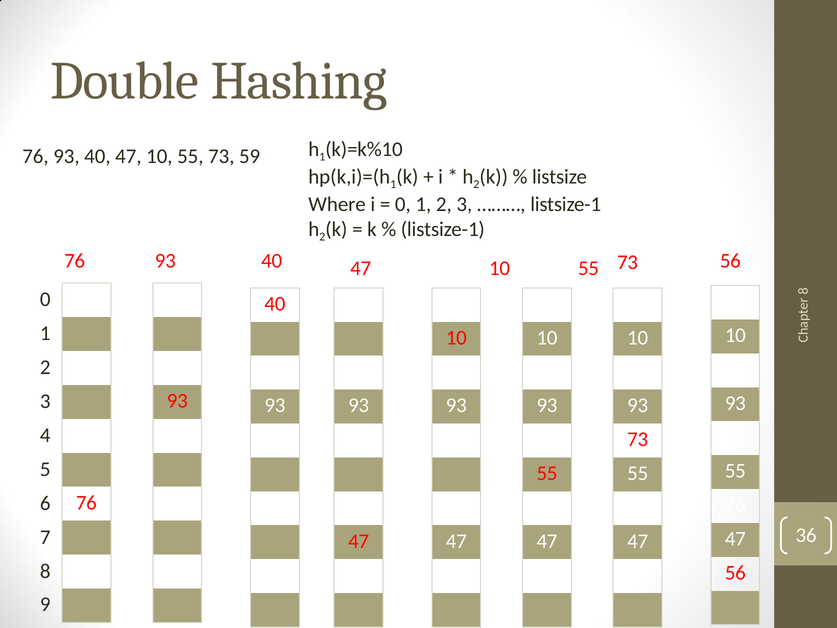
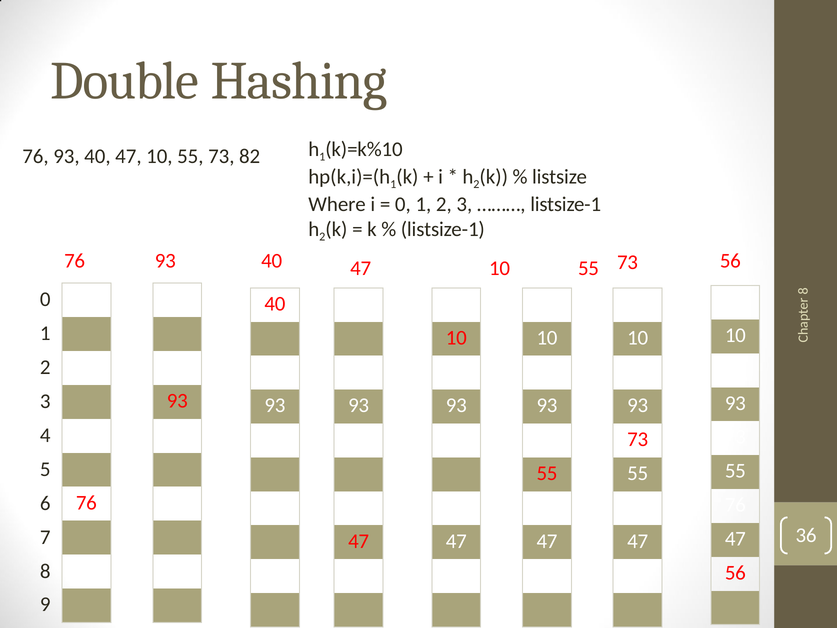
59: 59 -> 82
